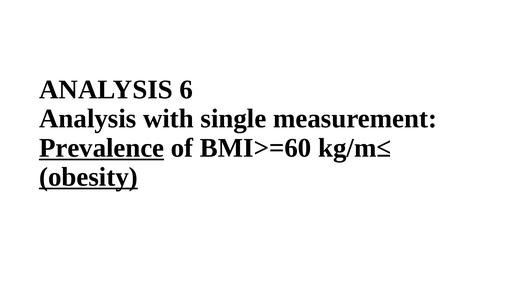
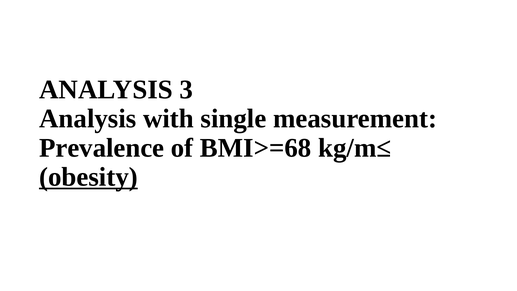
6: 6 -> 3
Prevalence underline: present -> none
BMI>=60: BMI>=60 -> BMI>=68
